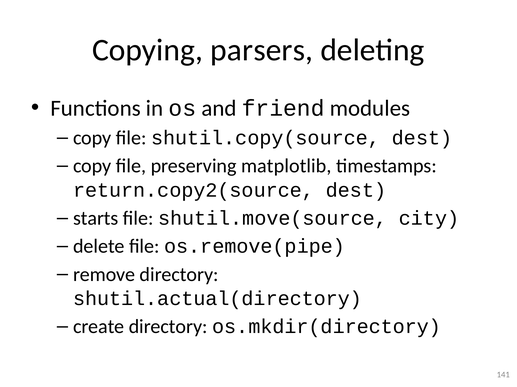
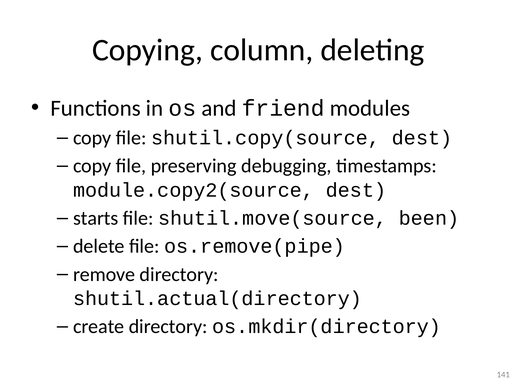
parsers: parsers -> column
matplotlib: matplotlib -> debugging
return.copy2(source: return.copy2(source -> module.copy2(source
city: city -> been
